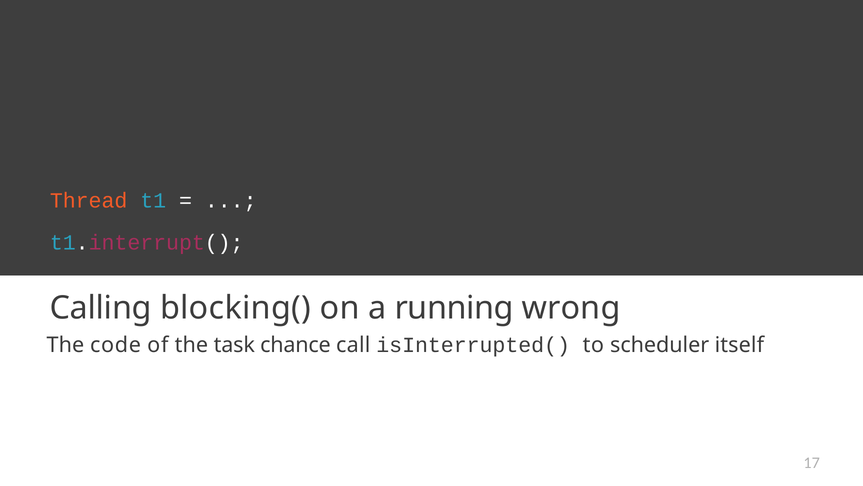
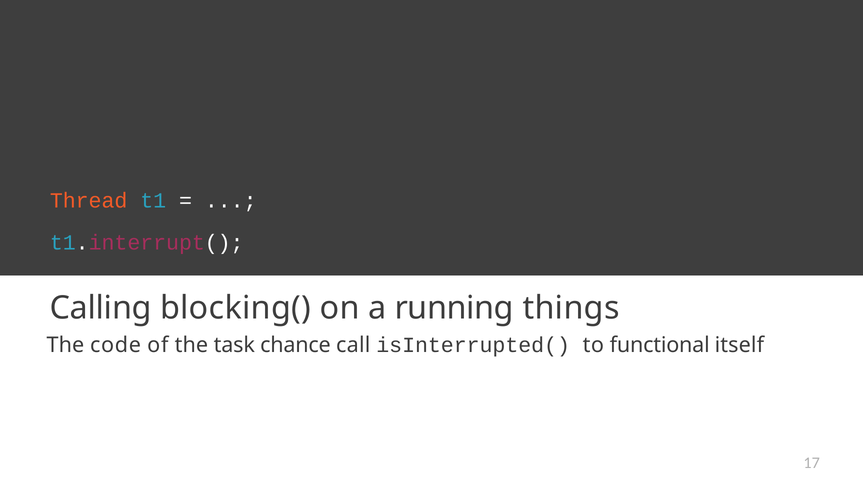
wrong: wrong -> things
scheduler: scheduler -> functional
